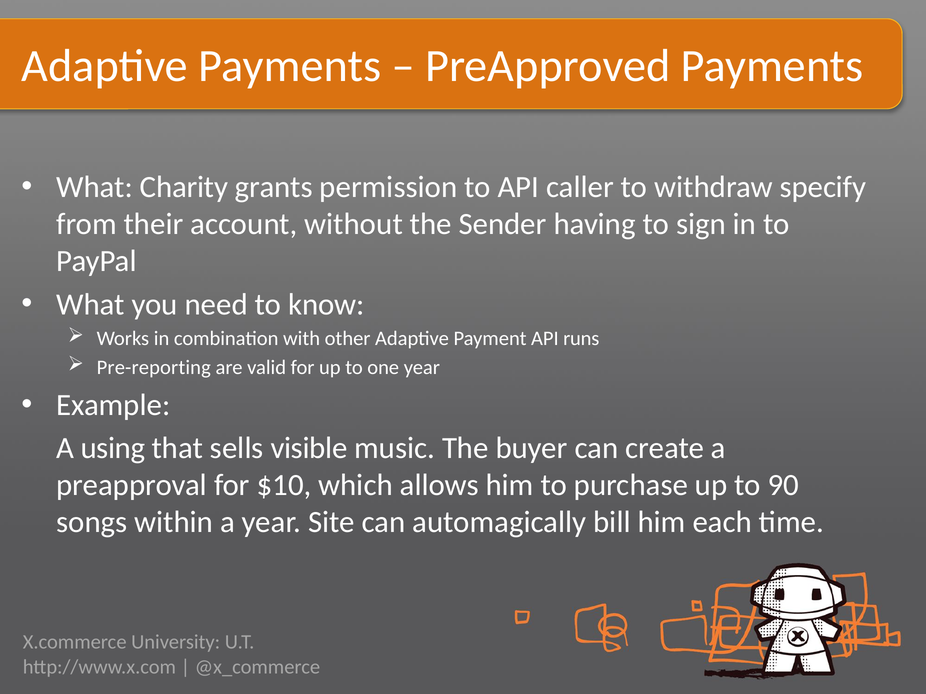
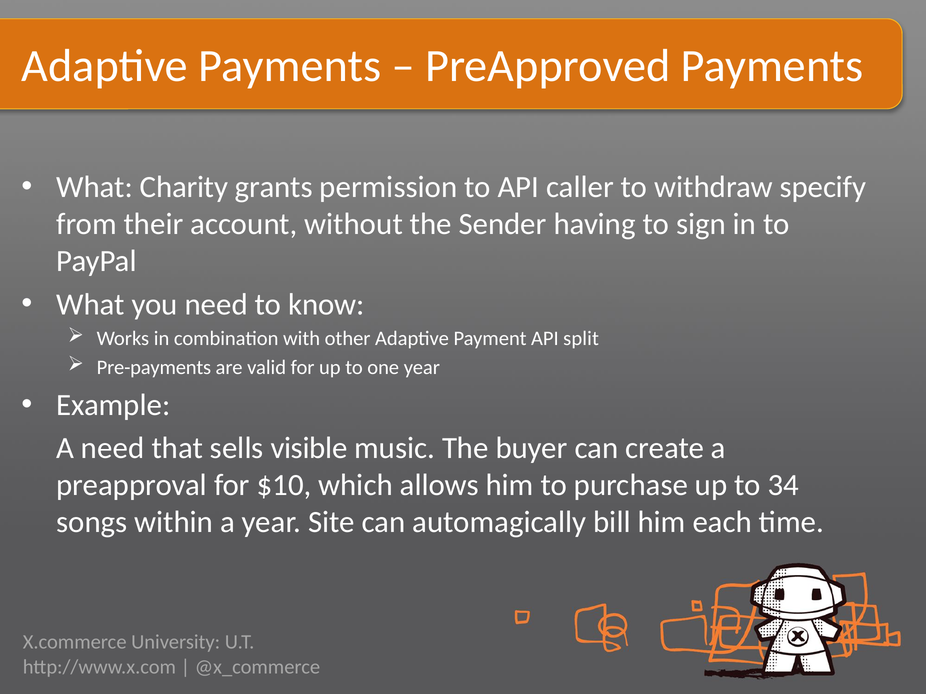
runs: runs -> split
Pre-reporting: Pre-reporting -> Pre-payments
A using: using -> need
90: 90 -> 34
